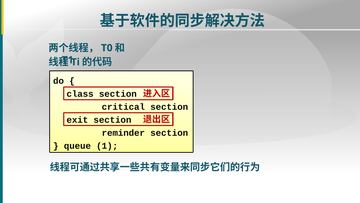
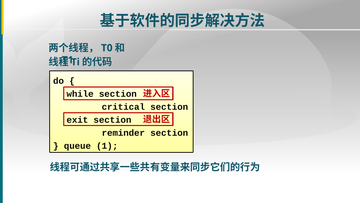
class: class -> while
